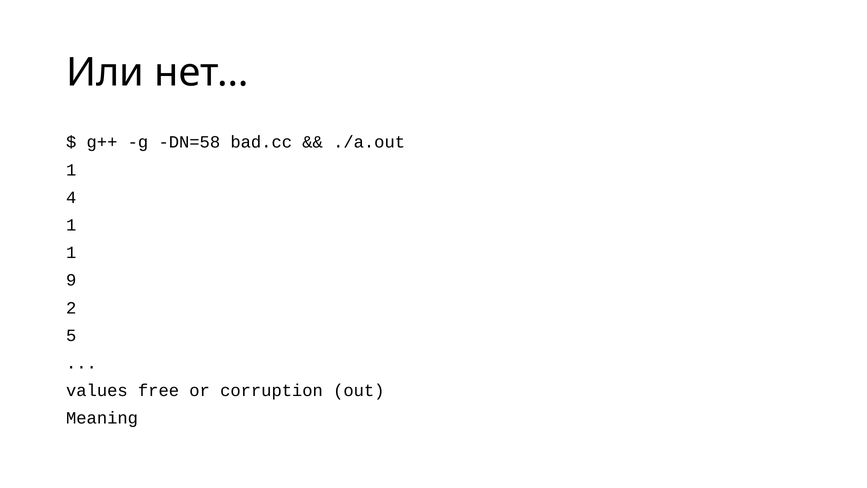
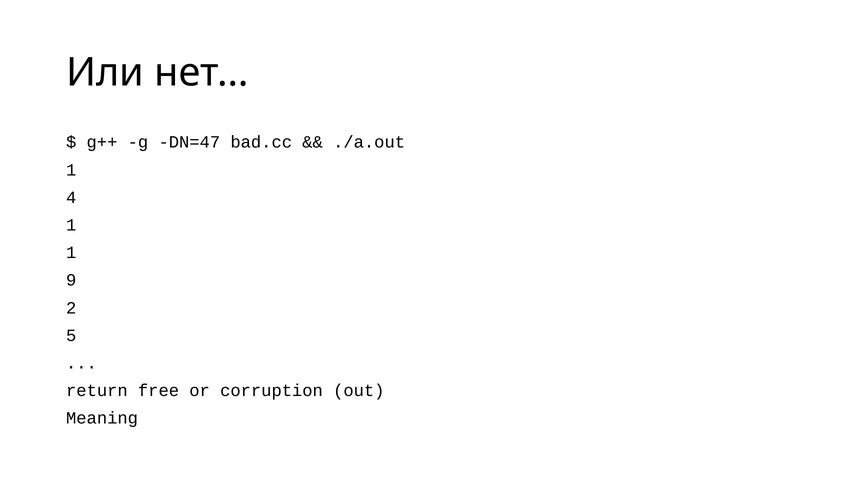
DN=58: DN=58 -> DN=47
values: values -> return
